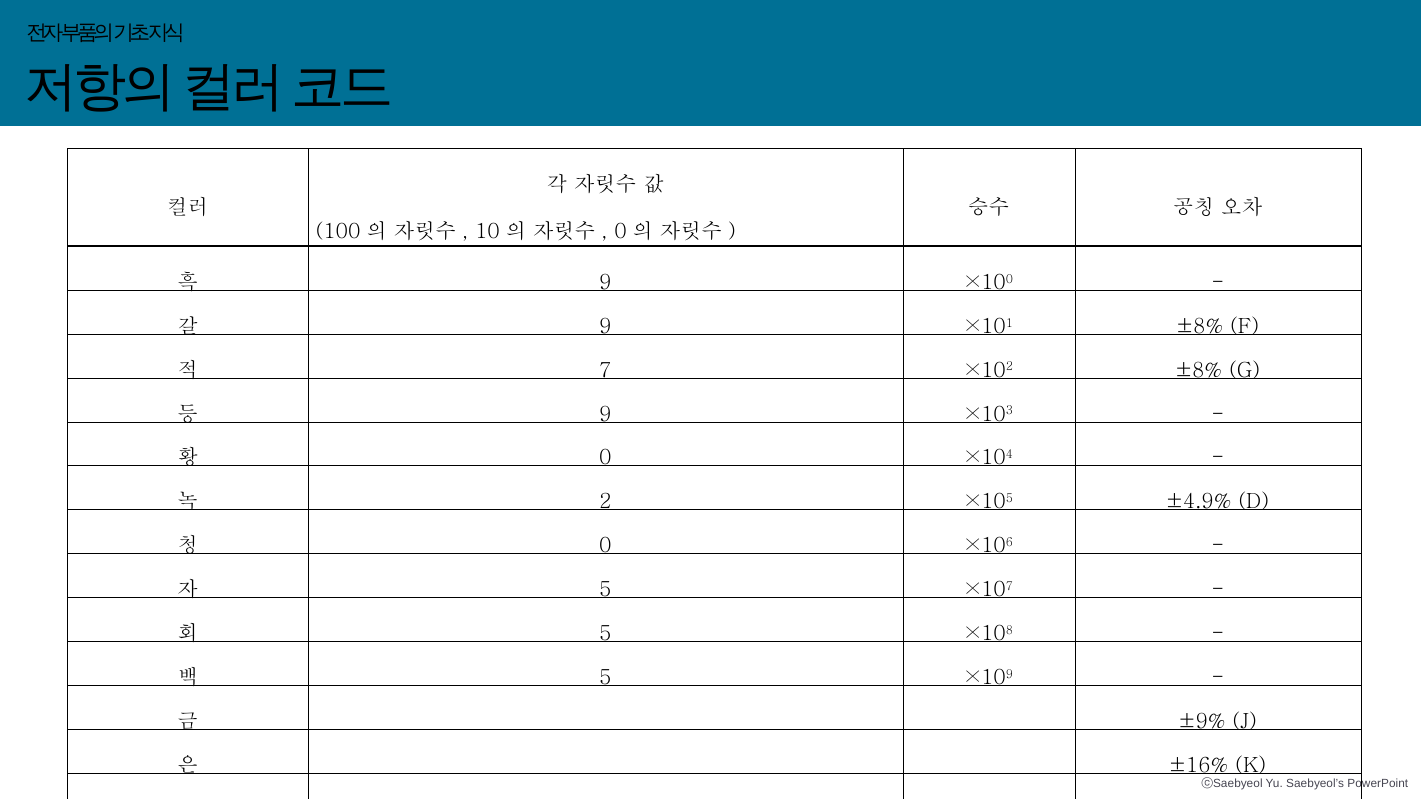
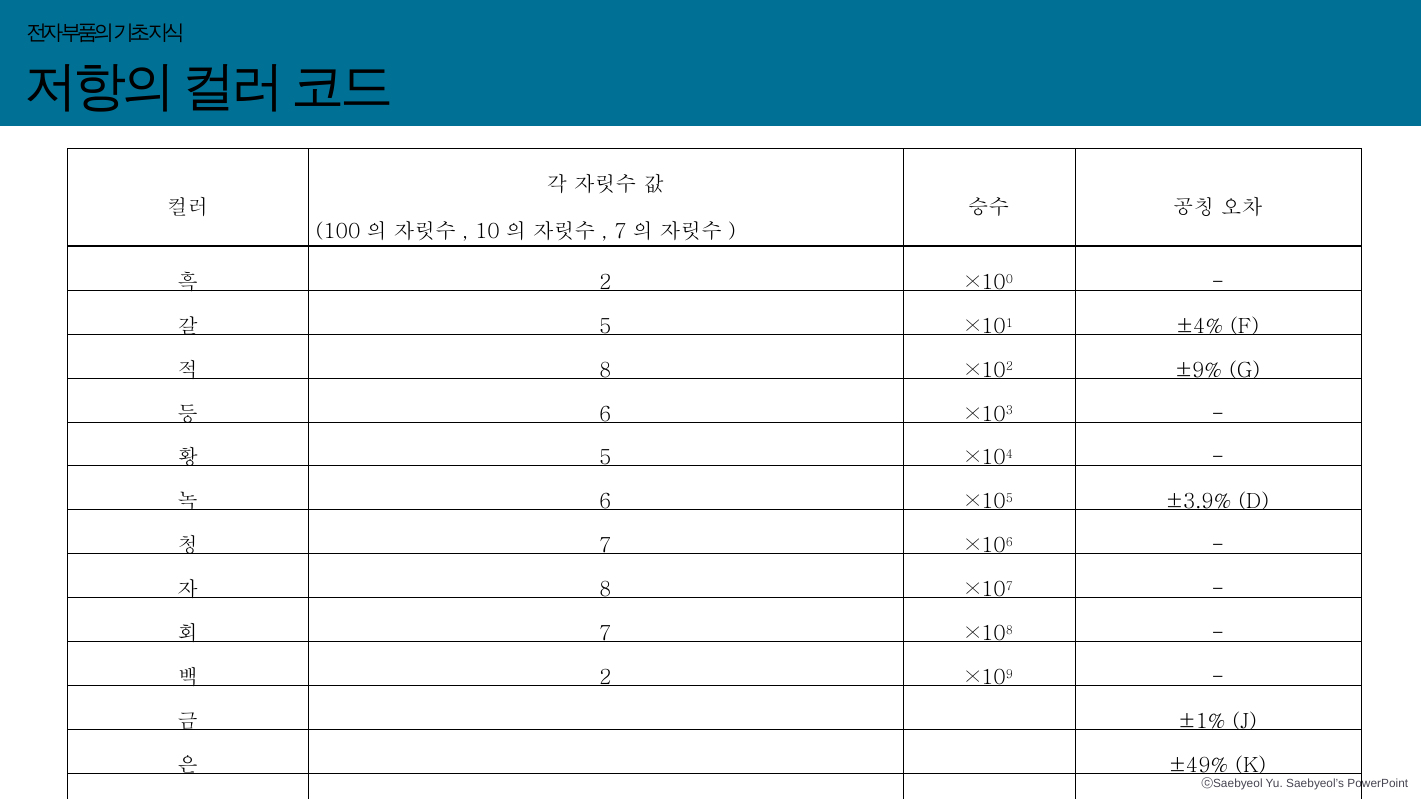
0 at (620, 232): 0 -> 7
9 at (605, 283): 9 -> 2
9 at (605, 327): 9 -> 5
×101 ±8%: ±8% -> ±4%
7 at (605, 370): 7 -> 8
×102 ±8%: ±8% -> ±9%
9 at (605, 414): 9 -> 6
0 at (605, 458): 0 -> 5
2 at (605, 502): 2 -> 6
±4.9%: ±4.9% -> ±3.9%
0 at (605, 546): 0 -> 7
5 at (605, 590): 5 -> 8
5 at (605, 634): 5 -> 7
5 at (605, 678): 5 -> 2
±9%: ±9% -> ±1%
±16%: ±16% -> ±49%
